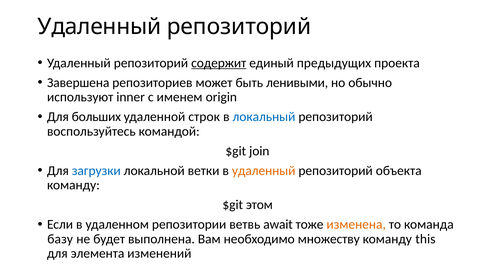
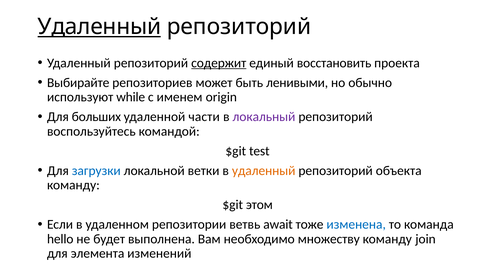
Удаленный at (99, 27) underline: none -> present
предыдущих: предыдущих -> восстановить
Завершена: Завершена -> Выбирайте
inner: inner -> while
строк: строк -> части
локальный colour: blue -> purple
join: join -> test
изменена colour: orange -> blue
базу: базу -> hello
this: this -> join
